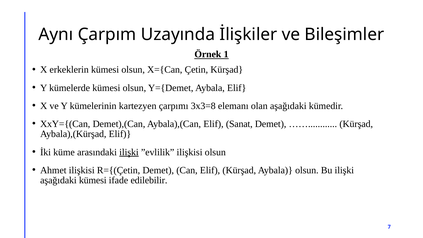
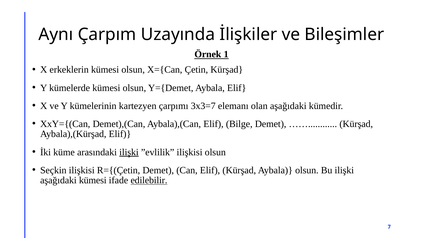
3x3=8: 3x3=8 -> 3x3=7
Sanat: Sanat -> Bilge
Ahmet: Ahmet -> Seçkin
edilebilir underline: none -> present
